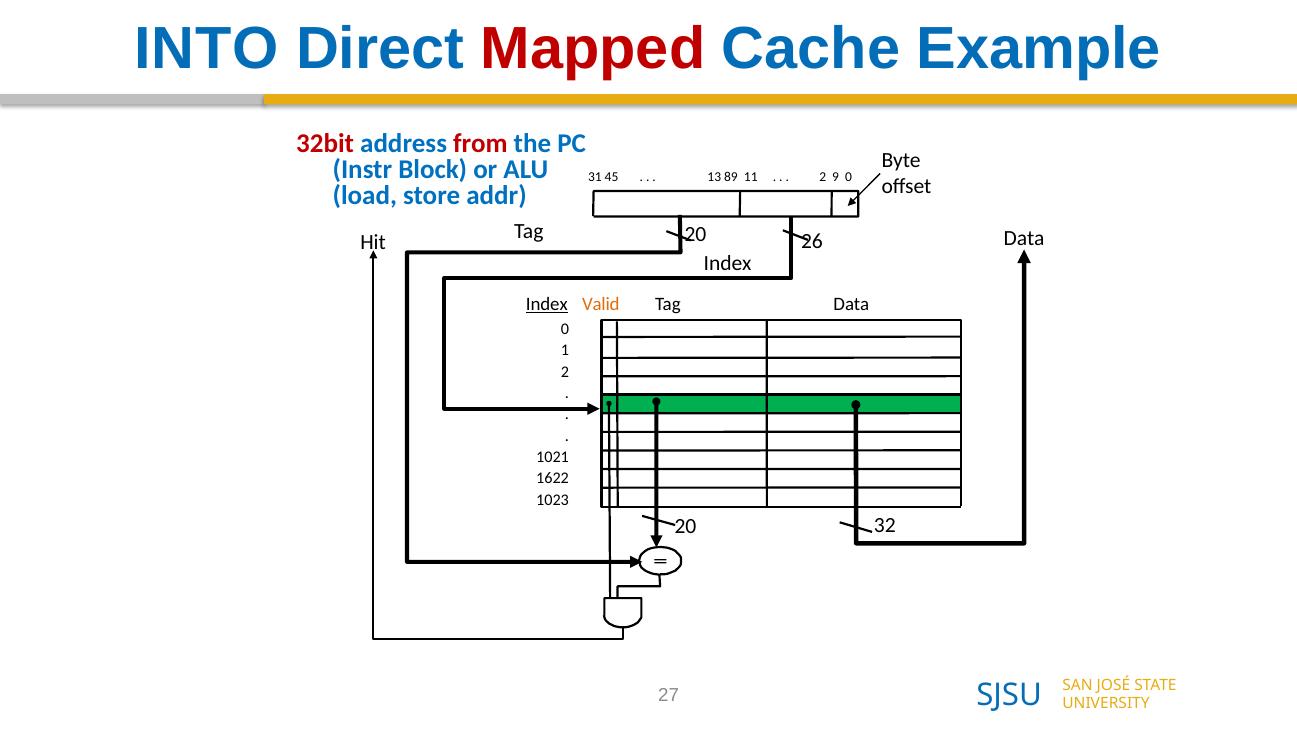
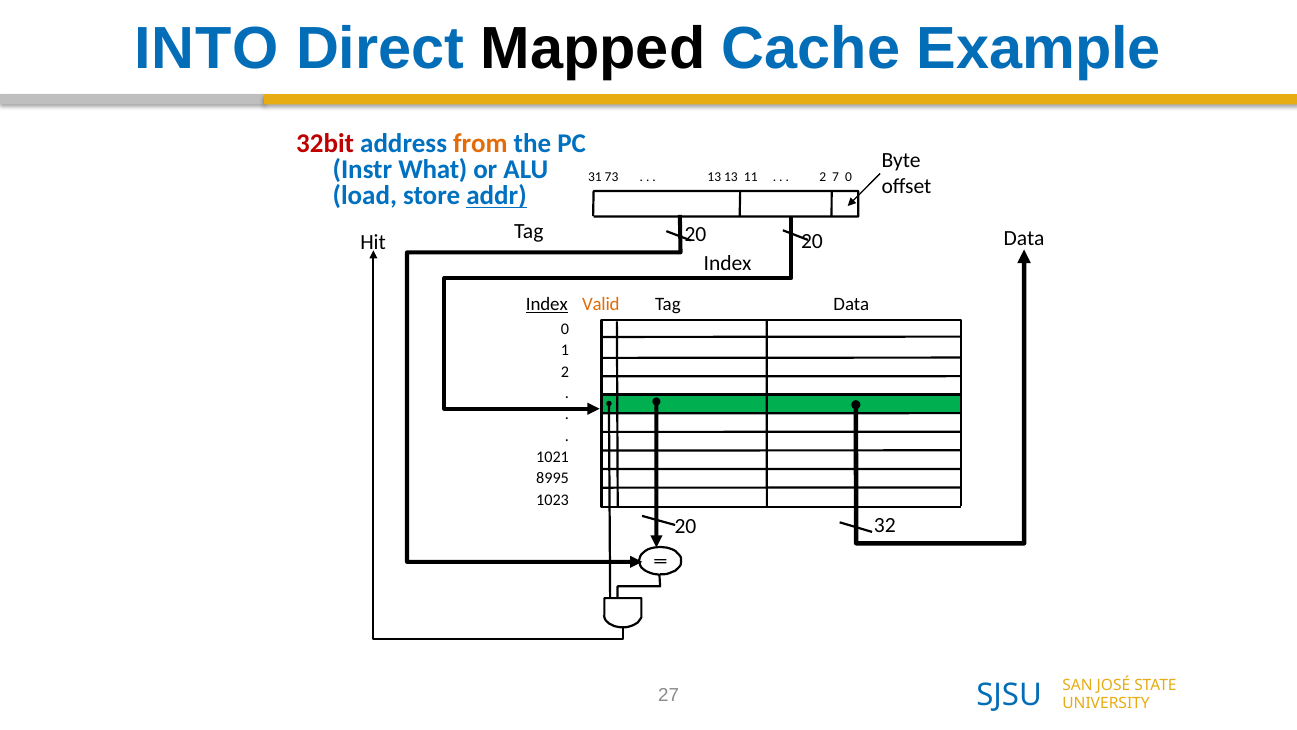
Mapped colour: red -> black
from colour: red -> orange
Block: Block -> What
45: 45 -> 73
13 89: 89 -> 13
9: 9 -> 7
addr underline: none -> present
Tag 26: 26 -> 20
1622: 1622 -> 8995
